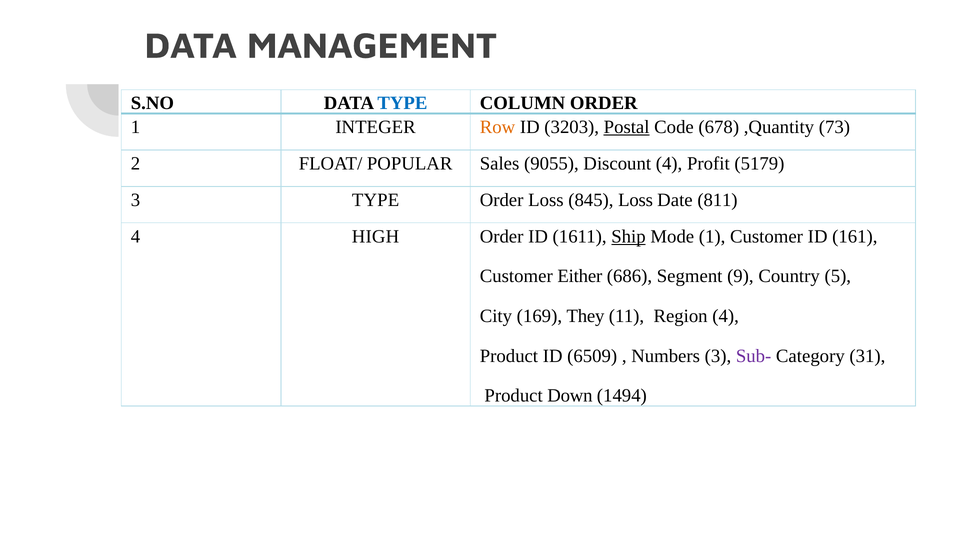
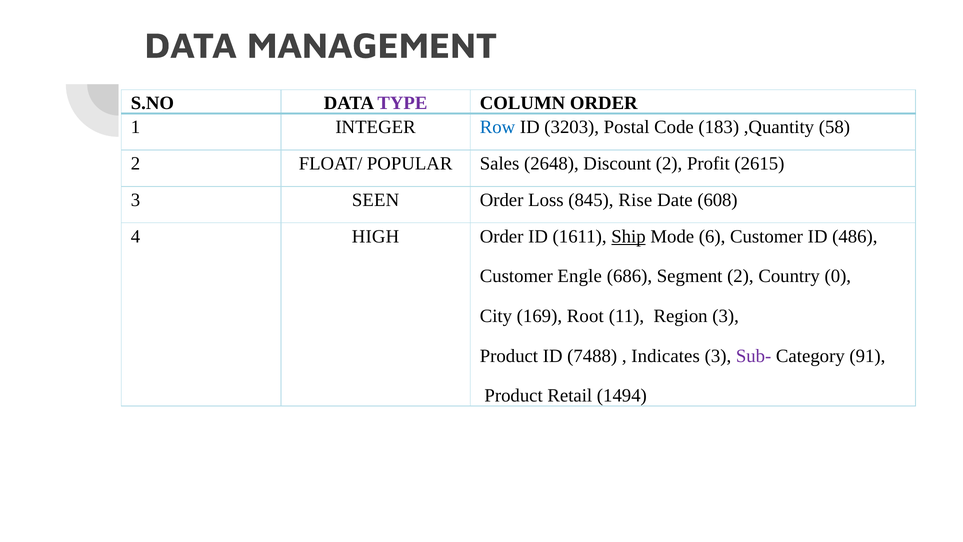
TYPE at (402, 103) colour: blue -> purple
Row colour: orange -> blue
Postal underline: present -> none
678: 678 -> 183
73: 73 -> 58
9055: 9055 -> 2648
Discount 4: 4 -> 2
5179: 5179 -> 2615
3 TYPE: TYPE -> SEEN
845 Loss: Loss -> Rise
811: 811 -> 608
Mode 1: 1 -> 6
161: 161 -> 486
Either: Either -> Engle
Segment 9: 9 -> 2
5: 5 -> 0
They: They -> Root
Region 4: 4 -> 3
6509: 6509 -> 7488
Numbers: Numbers -> Indicates
31: 31 -> 91
Down: Down -> Retail
